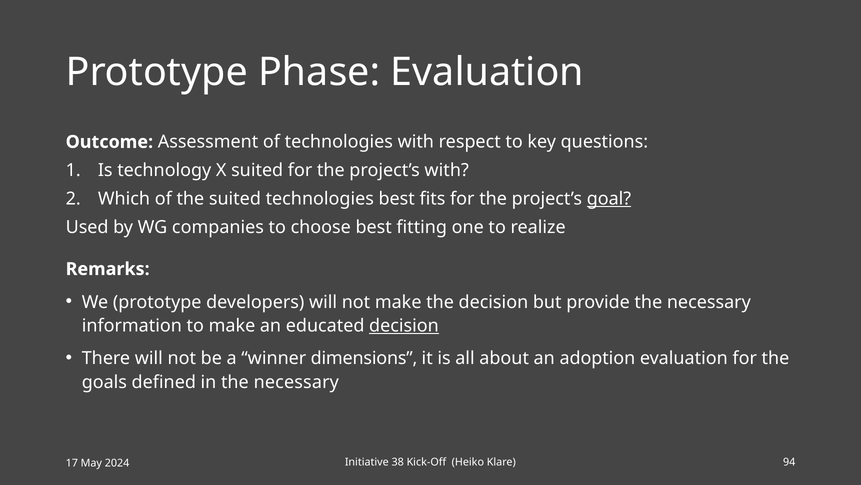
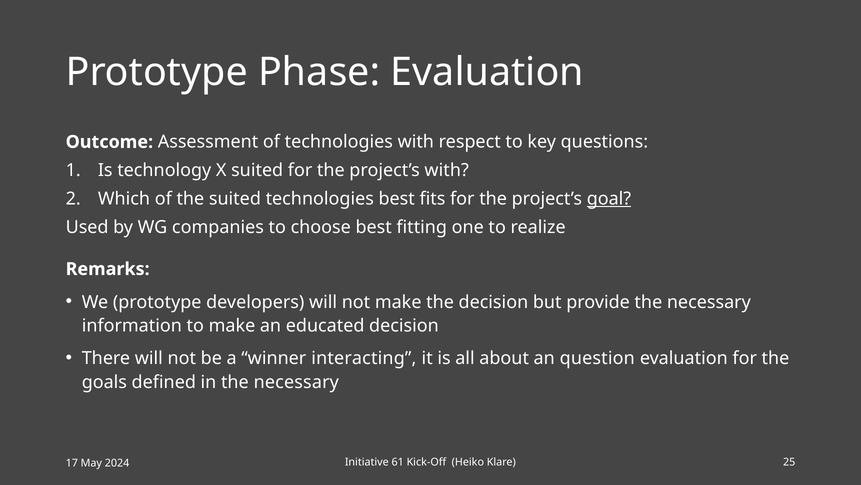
decision at (404, 325) underline: present -> none
dimensions: dimensions -> interacting
adoption: adoption -> question
38: 38 -> 61
94: 94 -> 25
